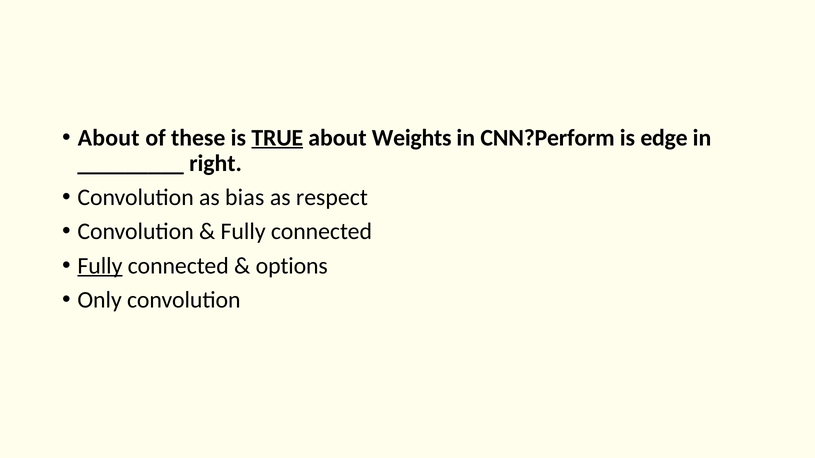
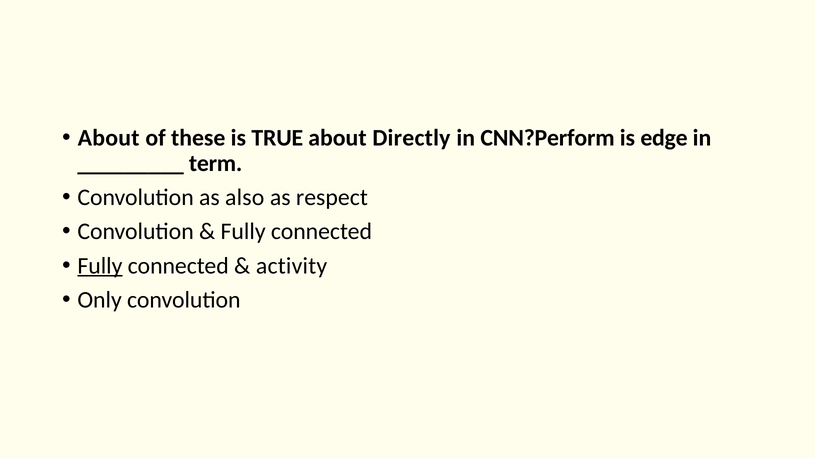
TRUE underline: present -> none
Weights: Weights -> Directly
right: right -> term
bias: bias -> also
options: options -> activity
